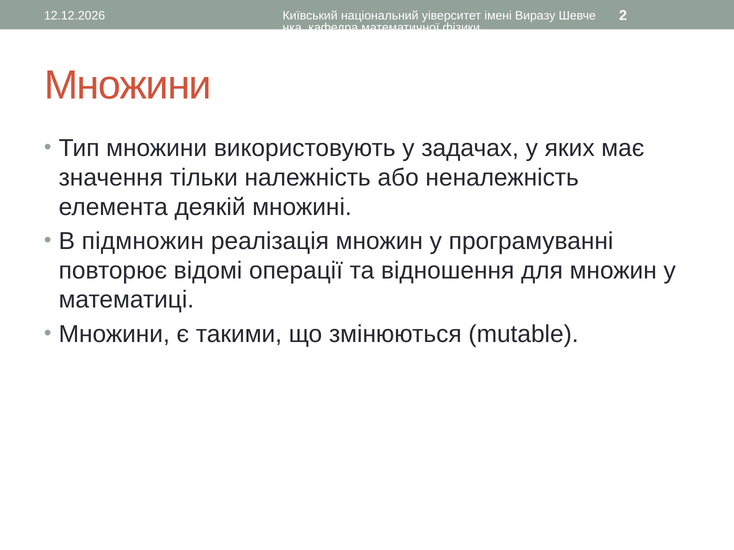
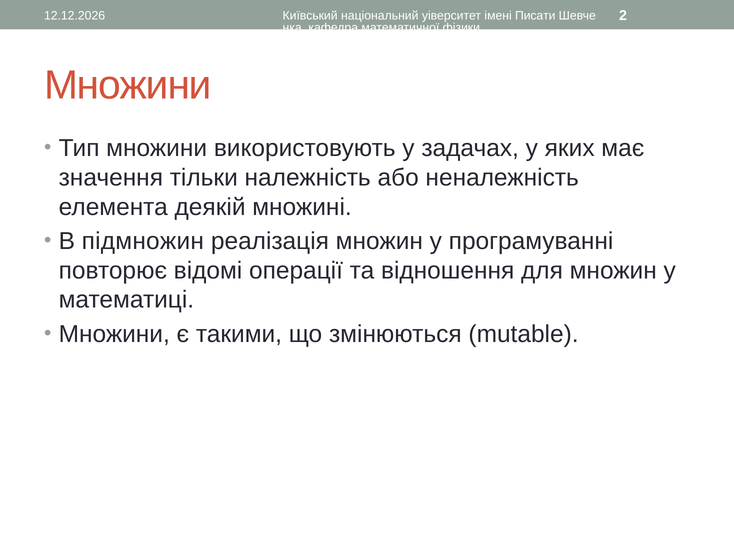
Виразу: Виразу -> Писати
